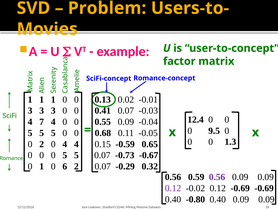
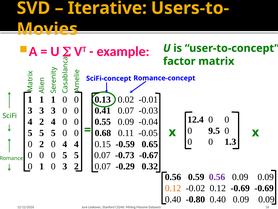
Problem: Problem -> Iterative
4 7: 7 -> 2
1 0 6: 6 -> 3
0.12 at (173, 188) colour: purple -> orange
